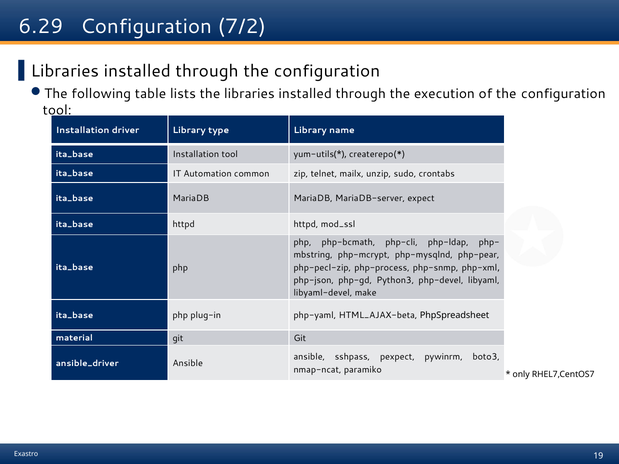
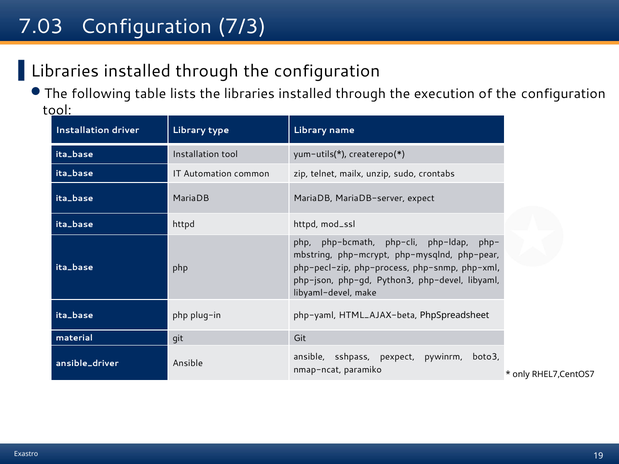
6.29: 6.29 -> 7.03
7/2: 7/2 -> 7/3
